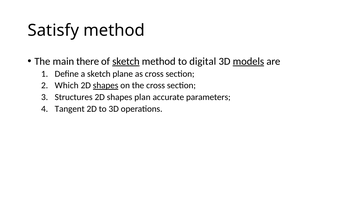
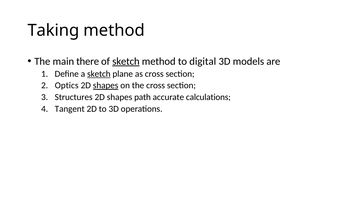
Satisfy: Satisfy -> Taking
models underline: present -> none
sketch at (99, 74) underline: none -> present
Which: Which -> Optics
plan: plan -> path
parameters: parameters -> calculations
